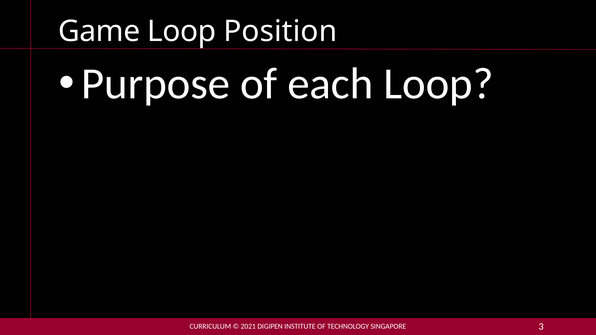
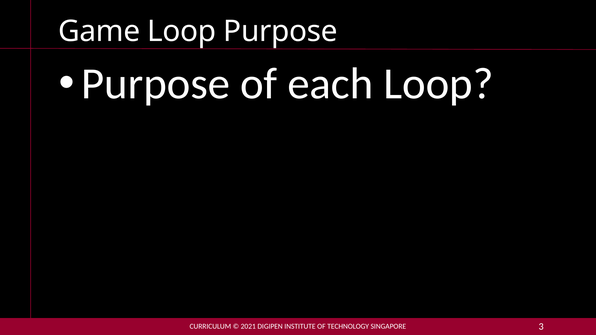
Loop Position: Position -> Purpose
